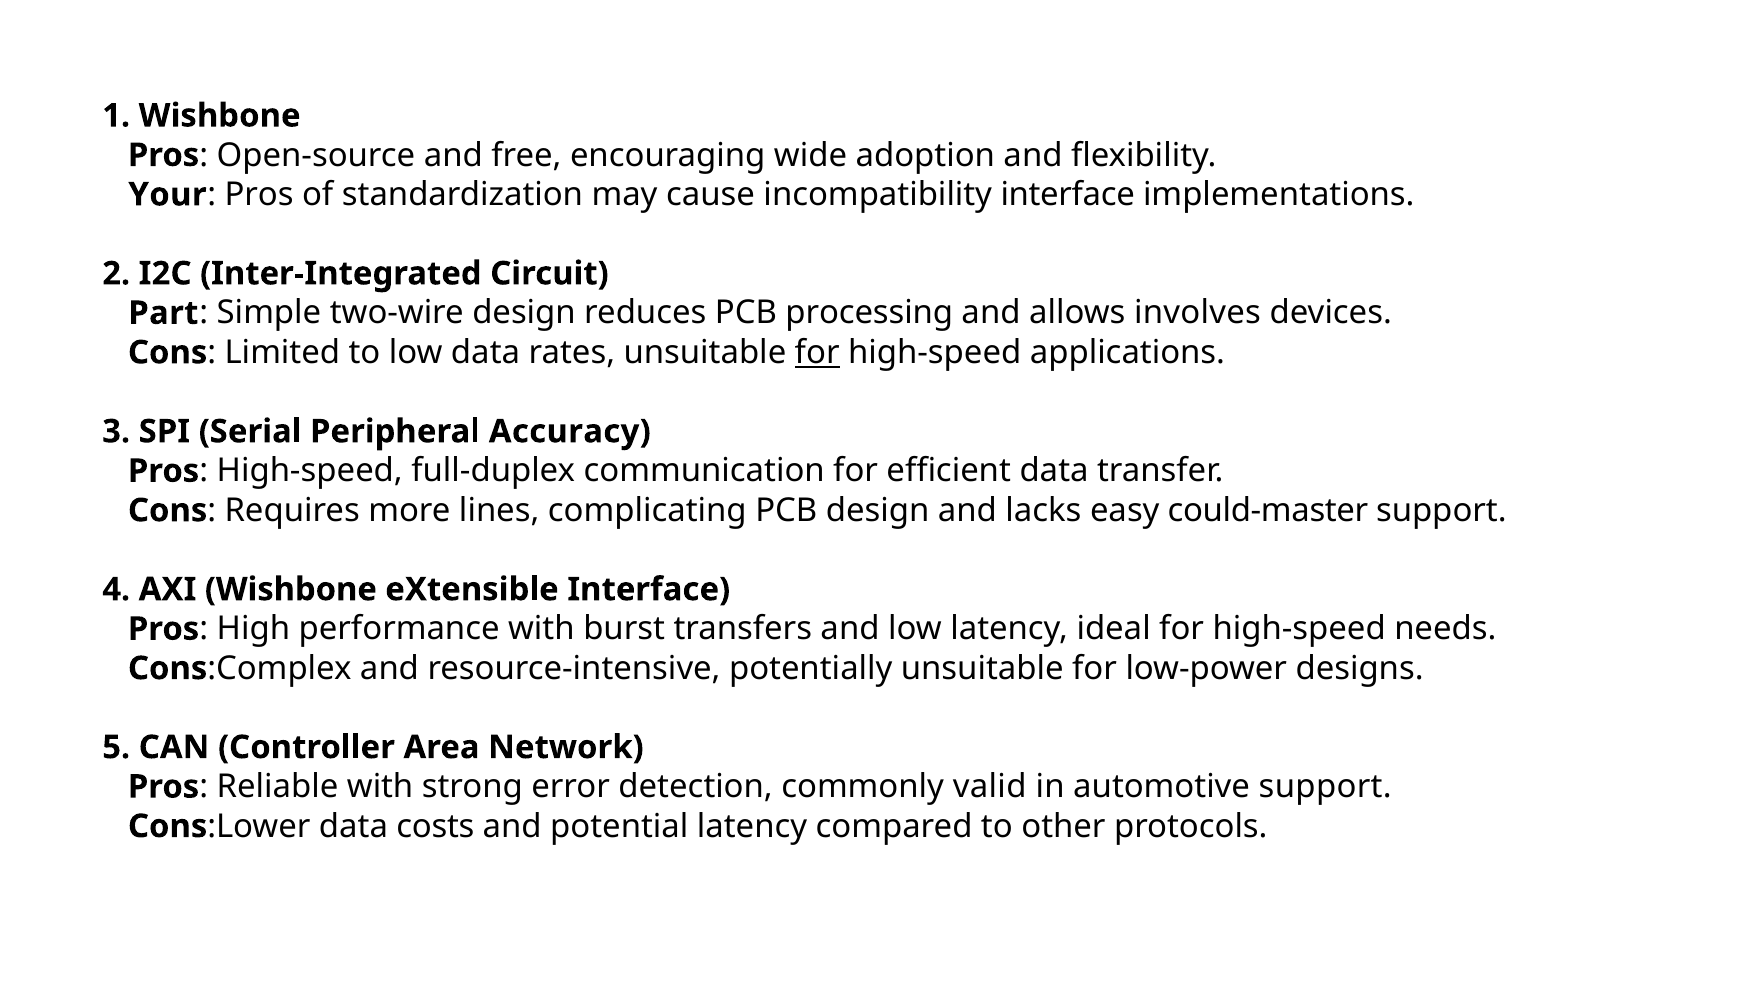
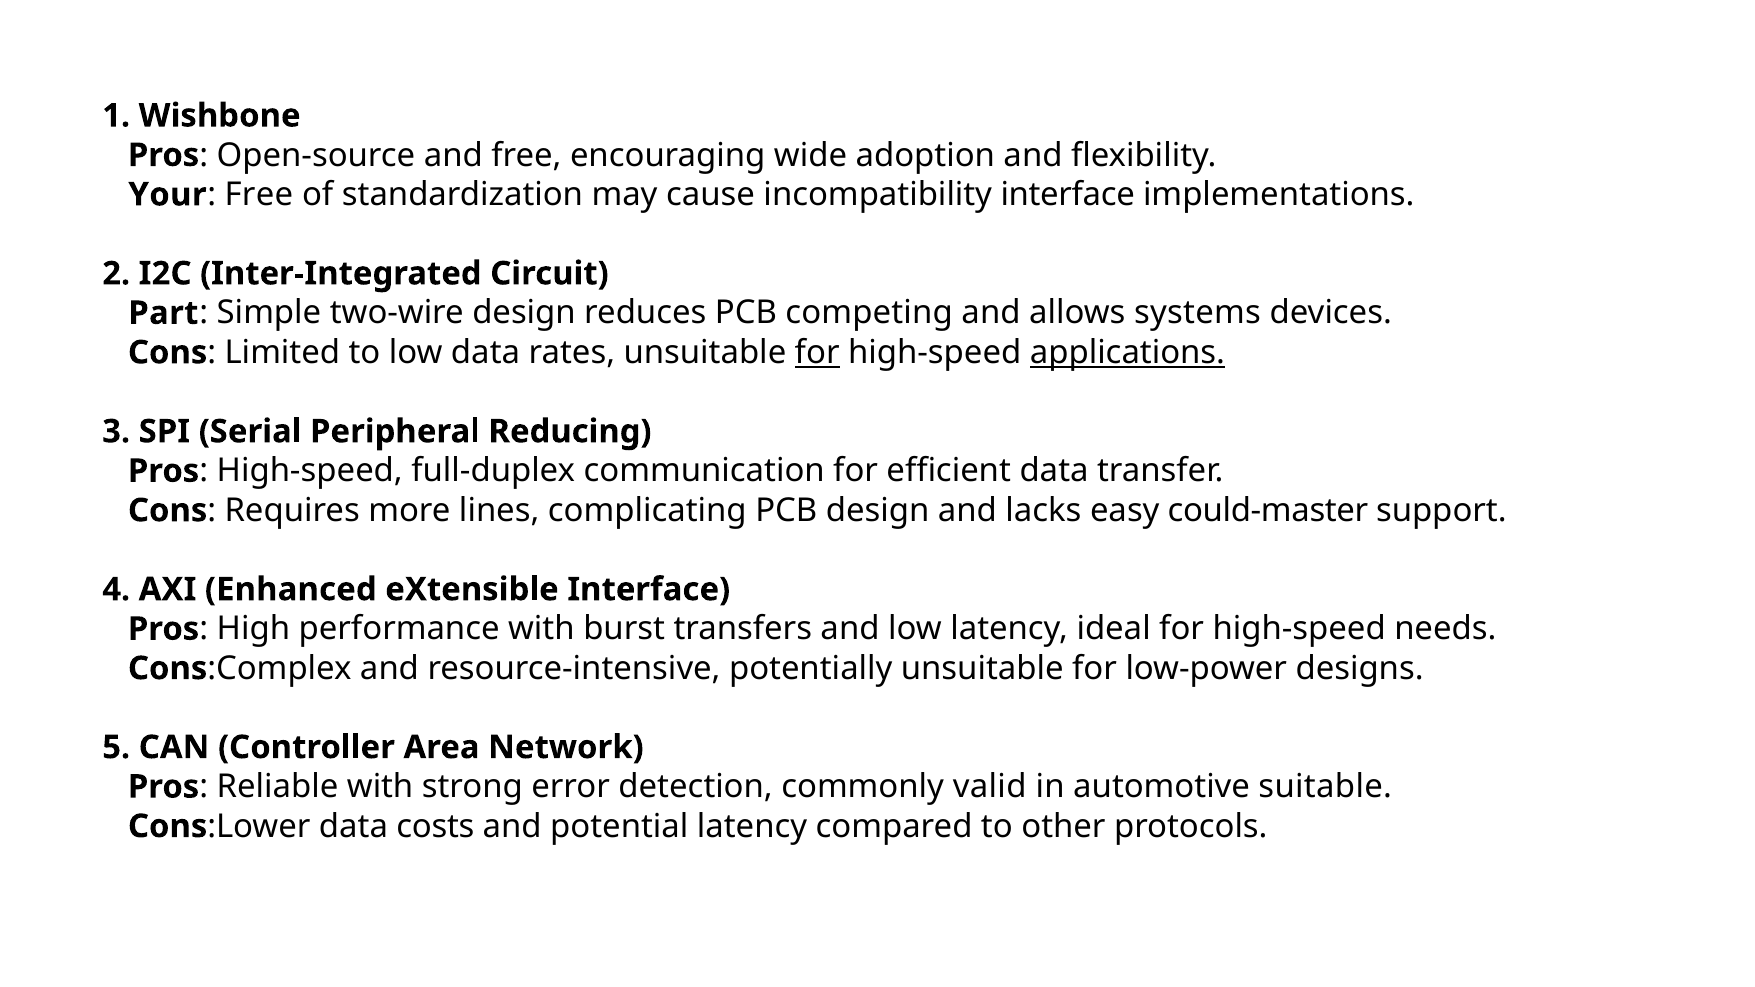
Pros at (259, 195): Pros -> Free
processing: processing -> competing
involves: involves -> systems
applications underline: none -> present
Accuracy: Accuracy -> Reducing
AXI Wishbone: Wishbone -> Enhanced
automotive support: support -> suitable
